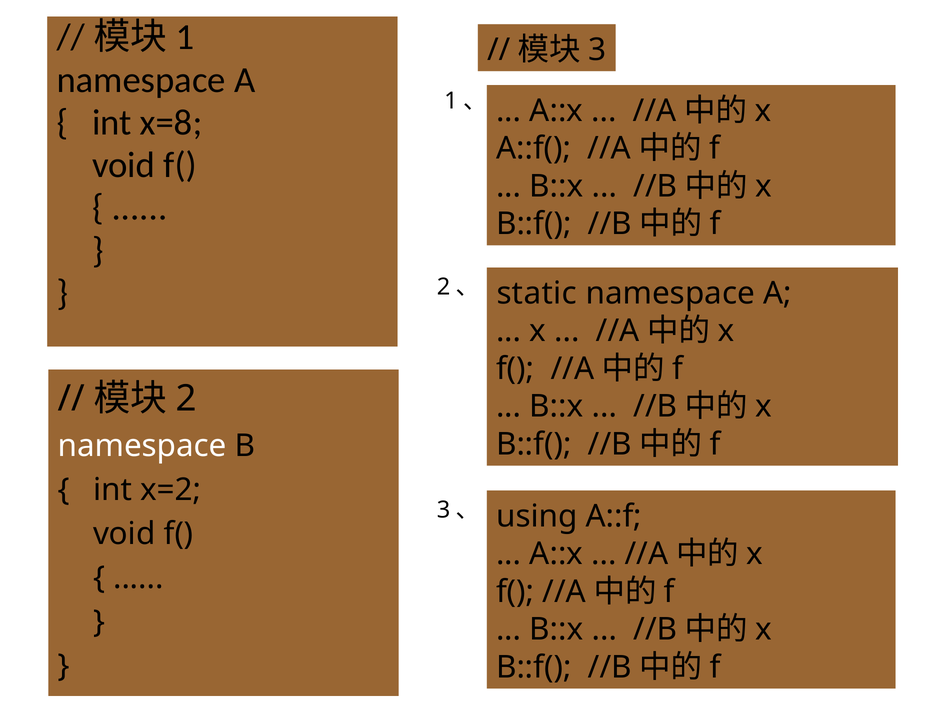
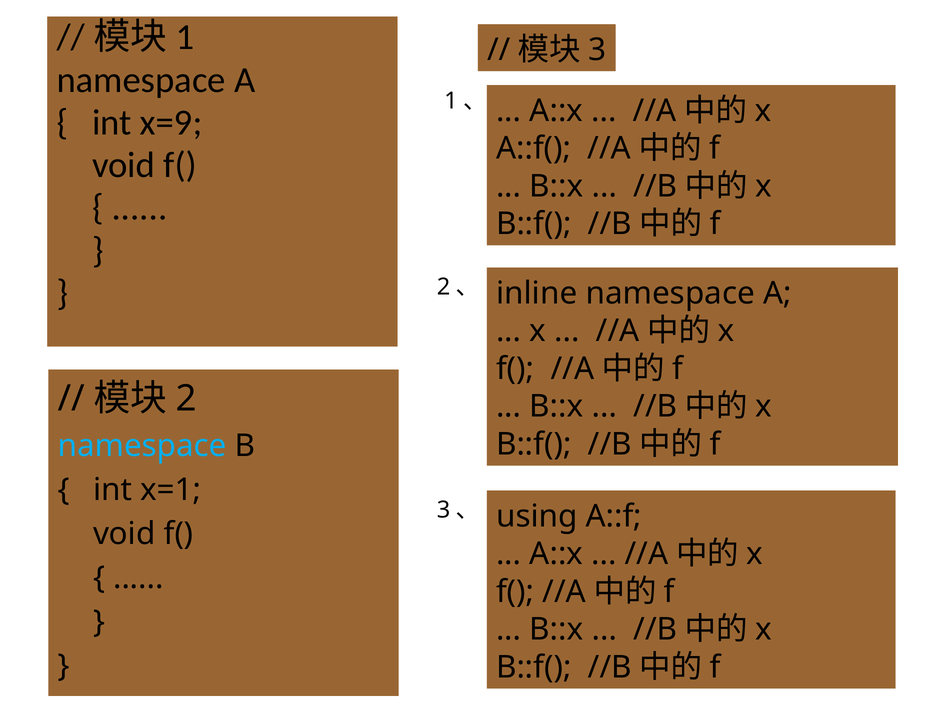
x=8: x=8 -> x=9
static: static -> inline
namespace at (142, 446) colour: white -> light blue
x=2: x=2 -> x=1
